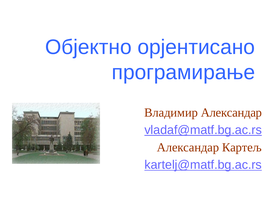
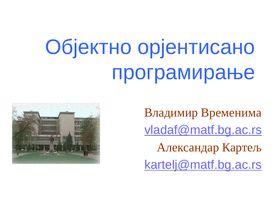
Владимир Александар: Александар -> Временима
